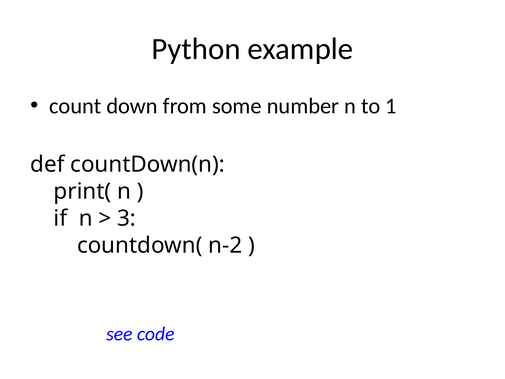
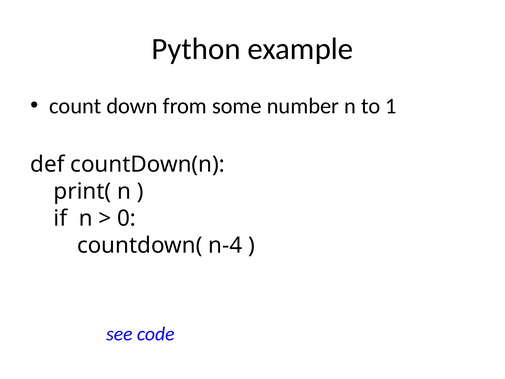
3: 3 -> 0
n-2: n-2 -> n-4
